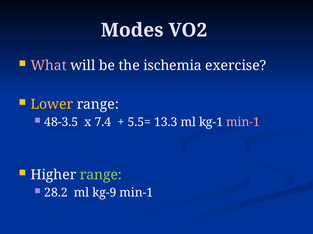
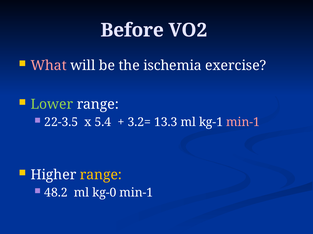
Modes: Modes -> Before
Lower colour: yellow -> light green
48-3.5: 48-3.5 -> 22-3.5
7.4: 7.4 -> 5.4
5.5=: 5.5= -> 3.2=
range at (101, 175) colour: light green -> yellow
28.2: 28.2 -> 48.2
kg-9: kg-9 -> kg-0
